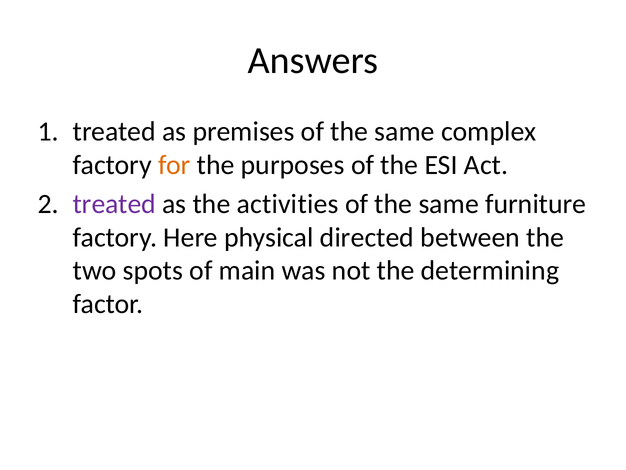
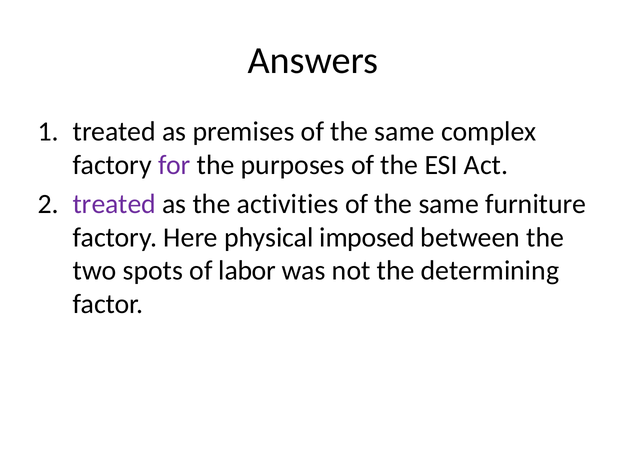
for colour: orange -> purple
directed: directed -> imposed
main: main -> labor
